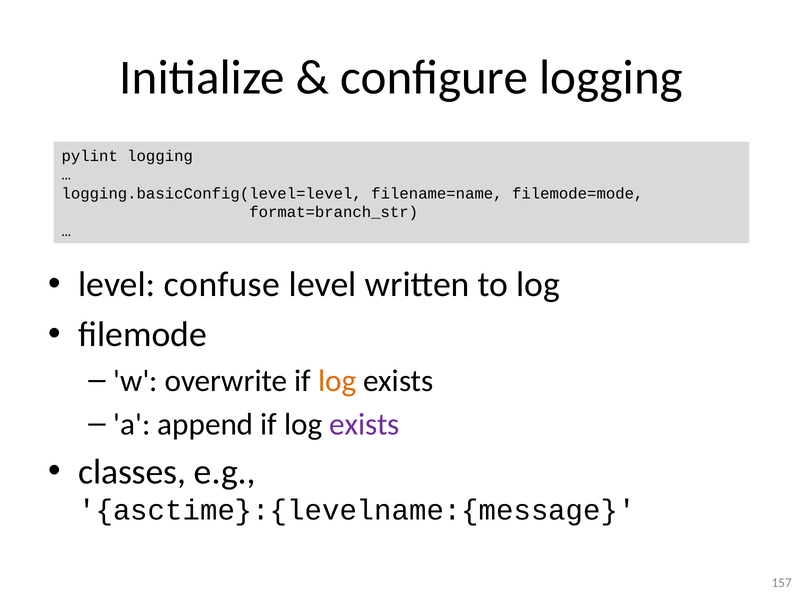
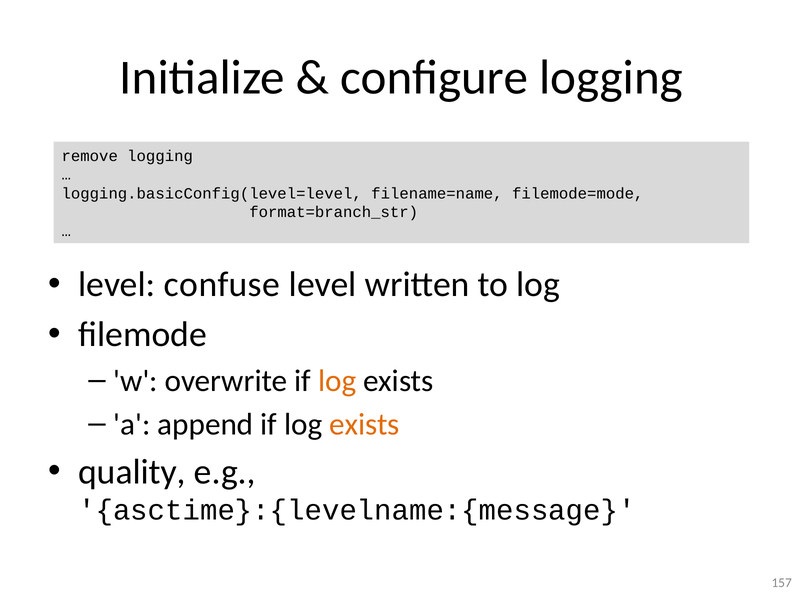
pylint: pylint -> remove
exists at (365, 425) colour: purple -> orange
classes: classes -> quality
